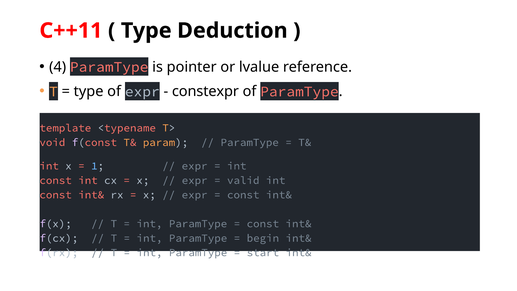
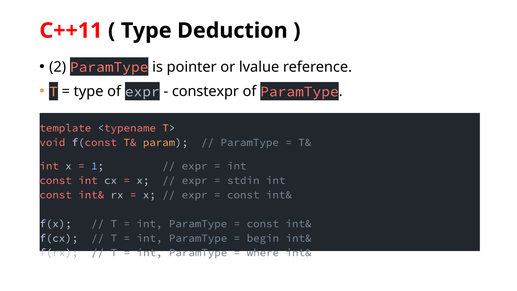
4: 4 -> 2
valid: valid -> stdin
start: start -> where
